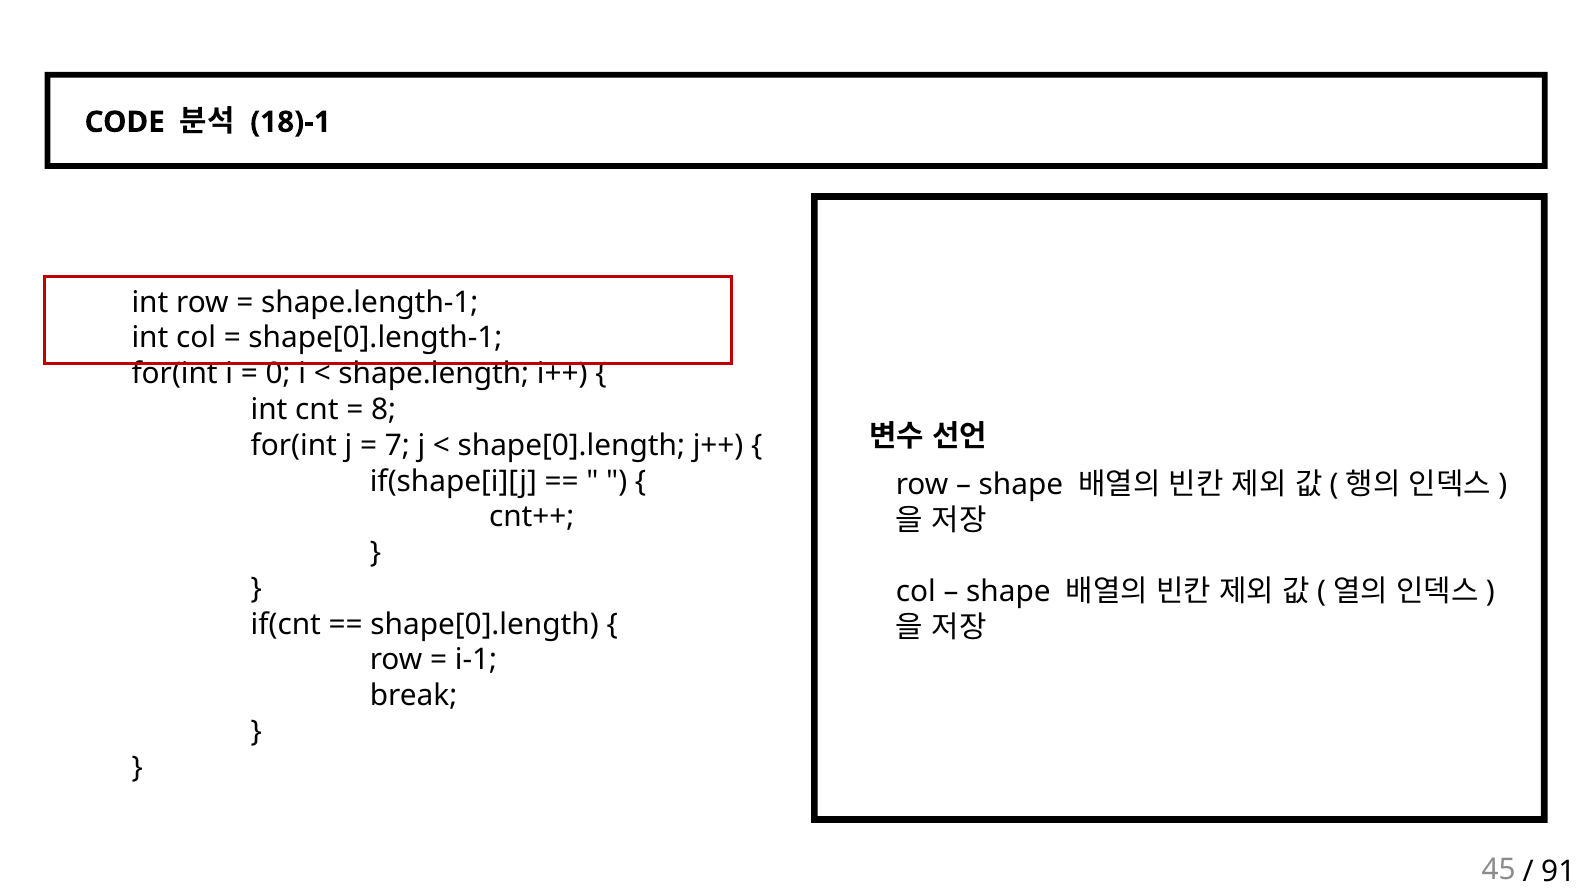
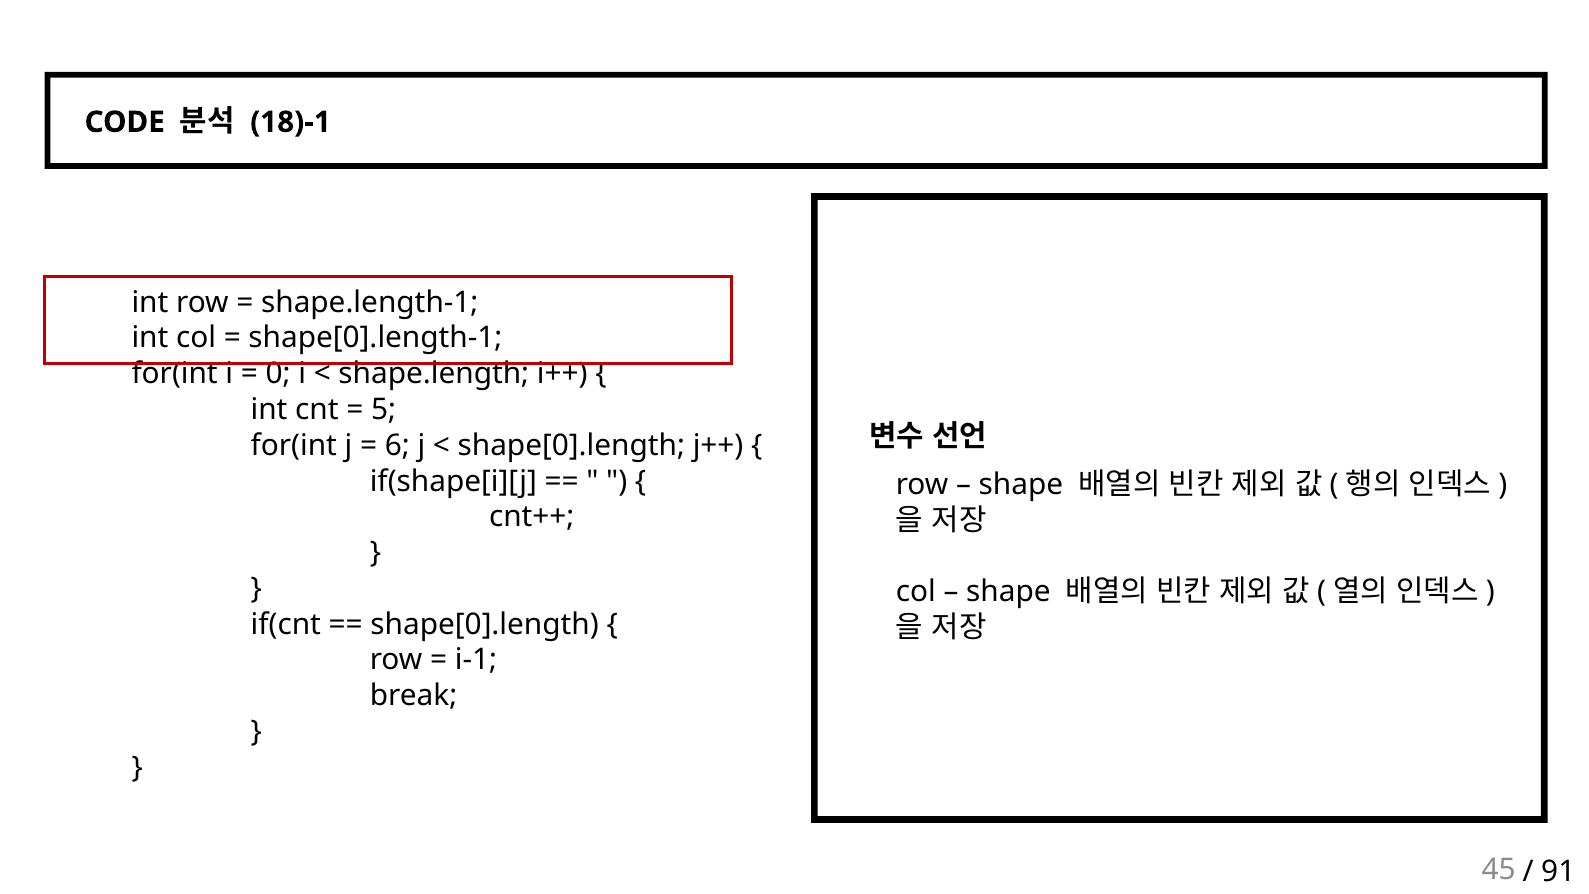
8: 8 -> 5
7: 7 -> 6
